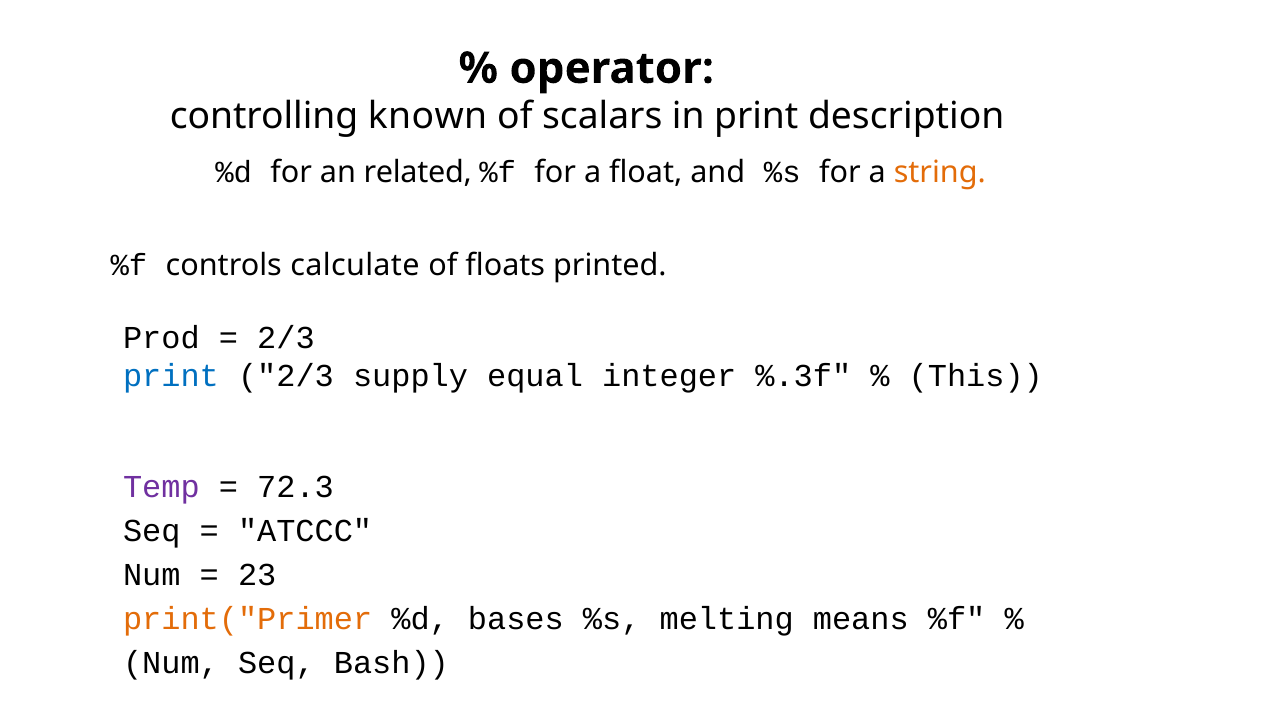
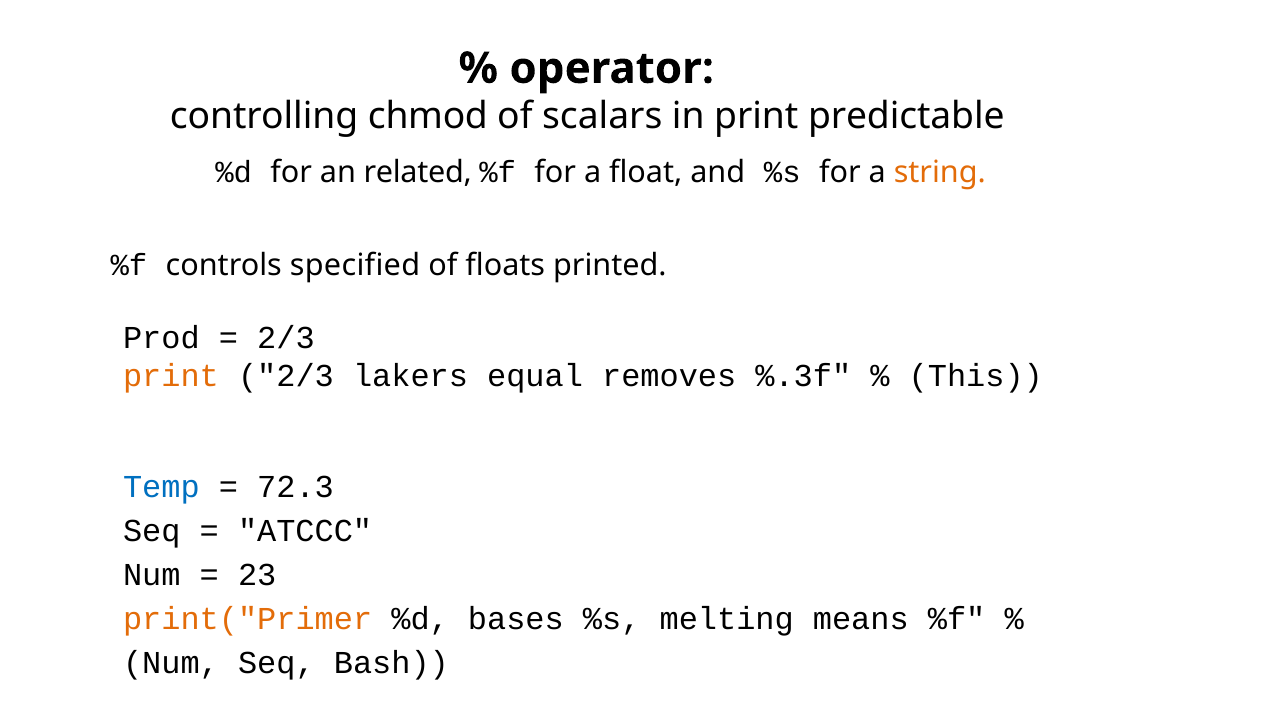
known: known -> chmod
description: description -> predictable
calculate: calculate -> specified
print at (171, 377) colour: blue -> orange
supply: supply -> lakers
integer: integer -> removes
Temp colour: purple -> blue
